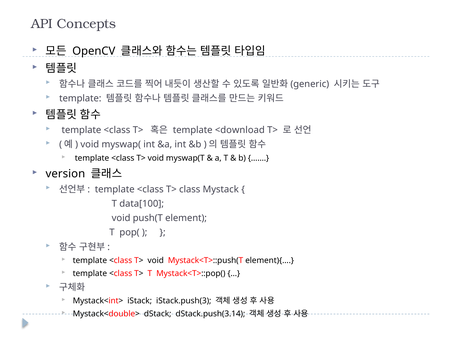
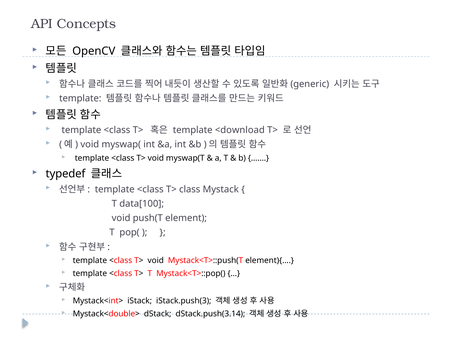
version: version -> typedef
